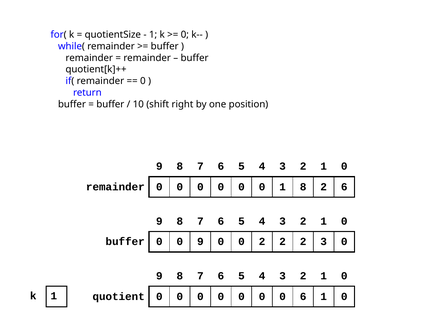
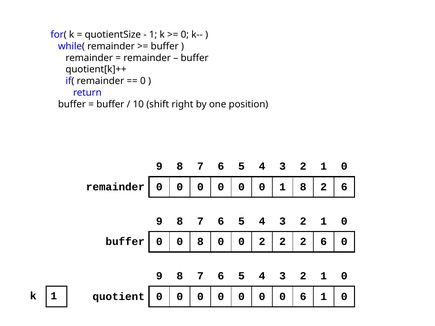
0 0 9: 9 -> 8
2 2 3: 3 -> 6
